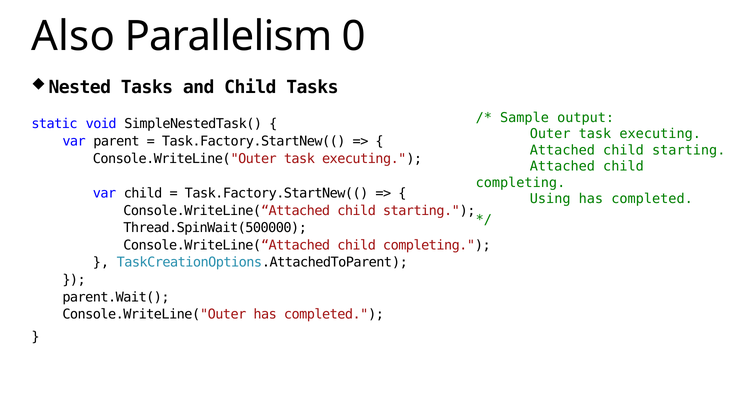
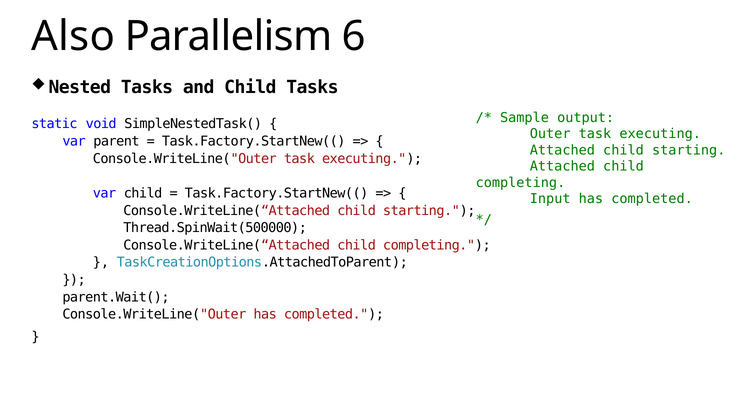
0: 0 -> 6
Using: Using -> Input
